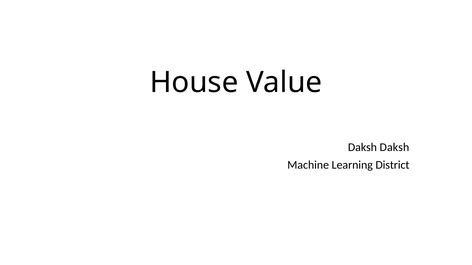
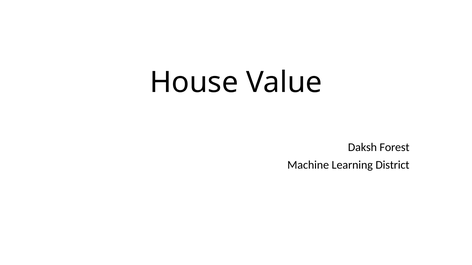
Daksh Daksh: Daksh -> Forest
